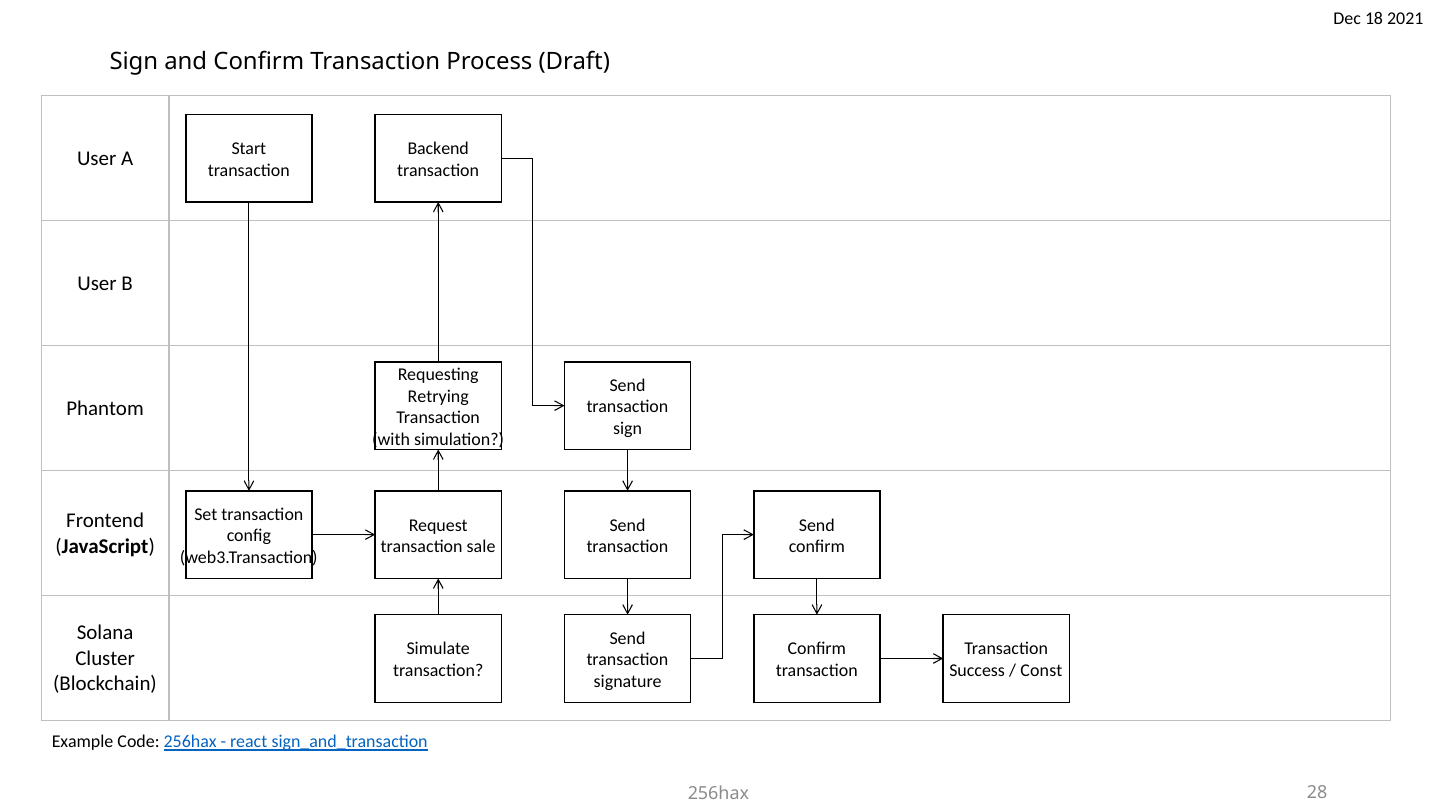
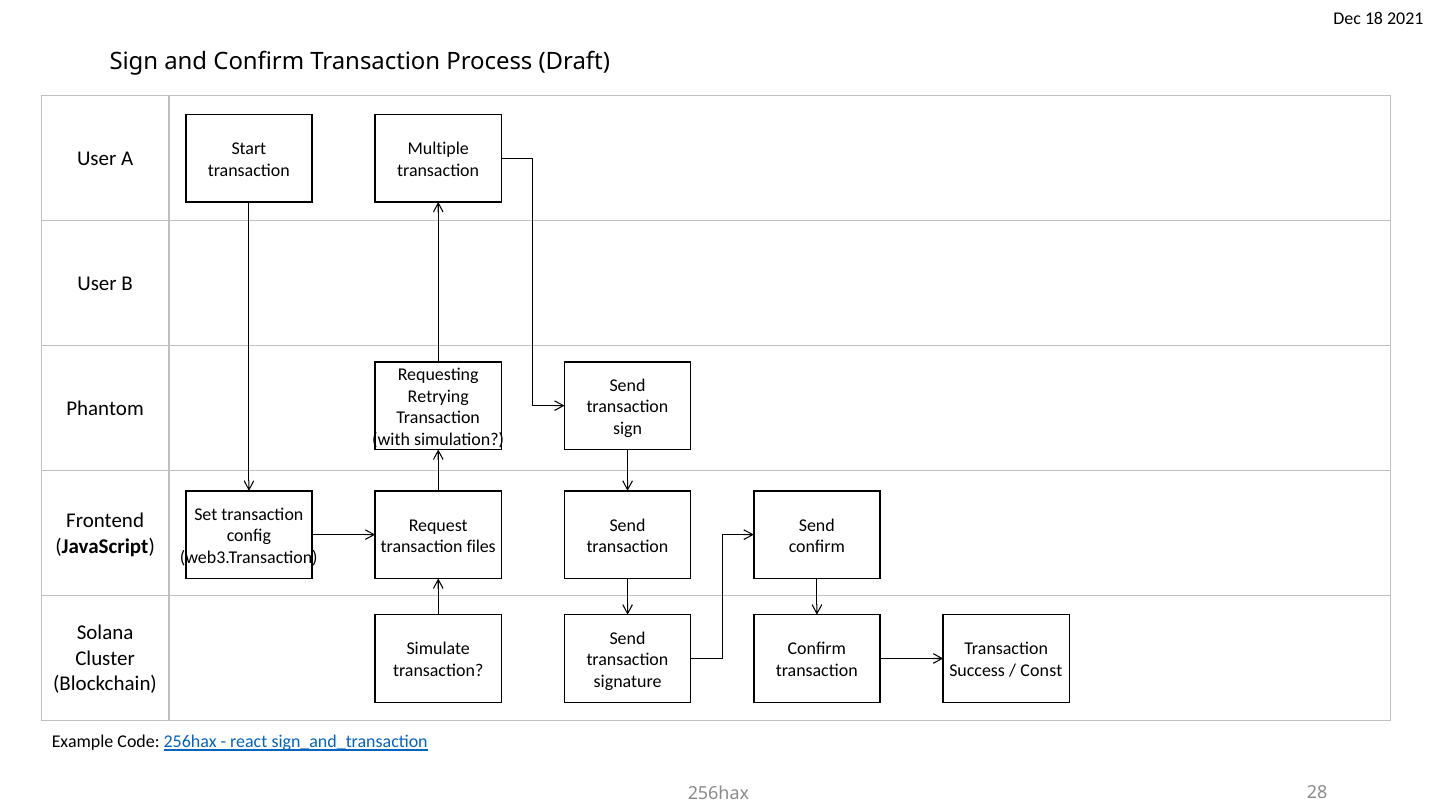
Backend: Backend -> Multiple
sale: sale -> files
